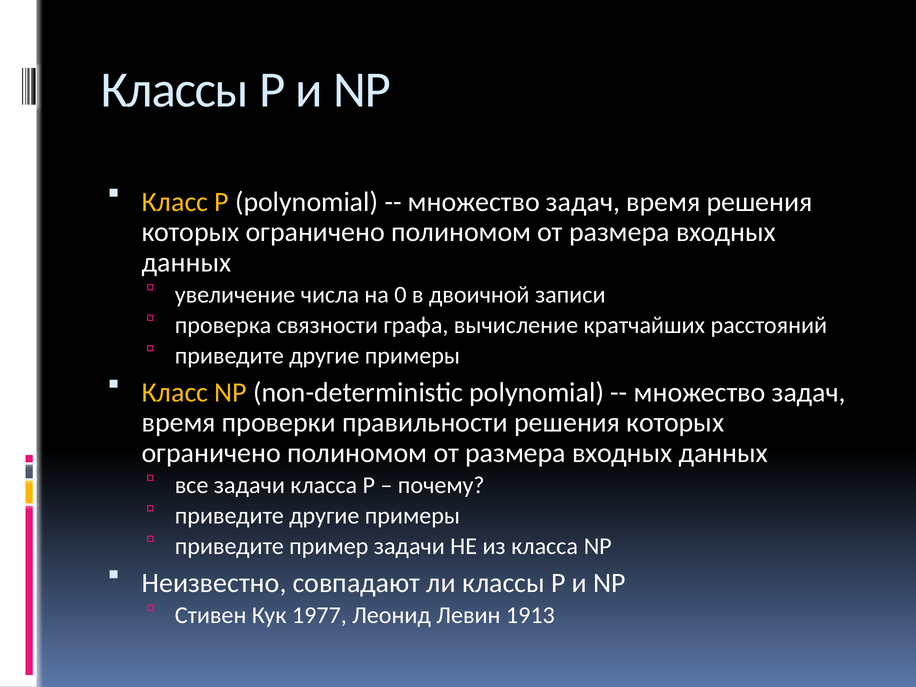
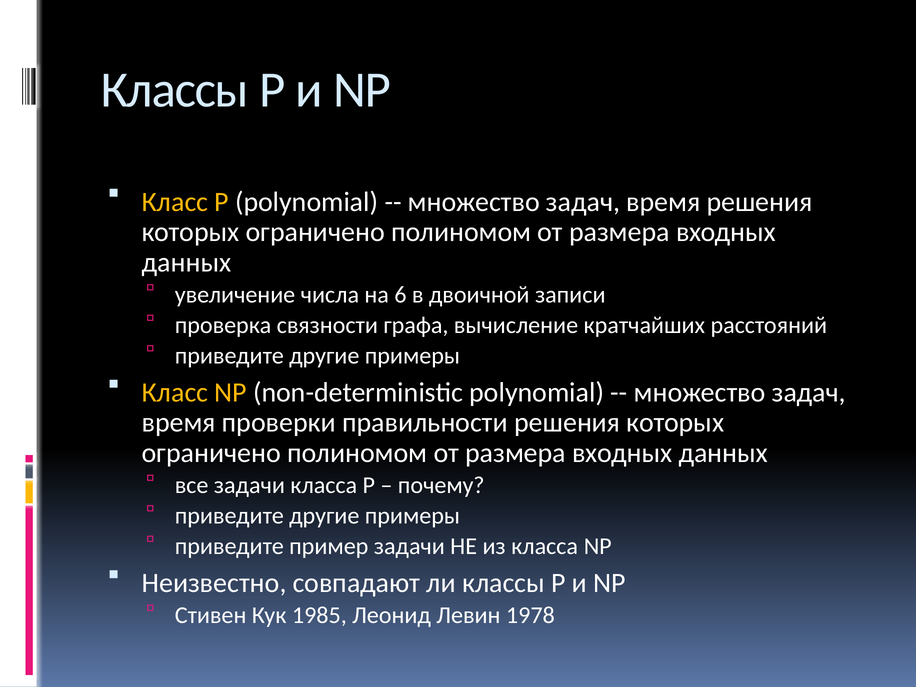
0: 0 -> 6
1977: 1977 -> 1985
1913: 1913 -> 1978
